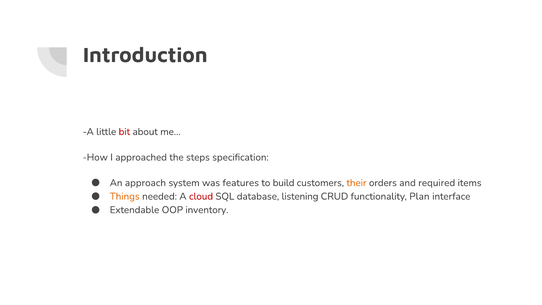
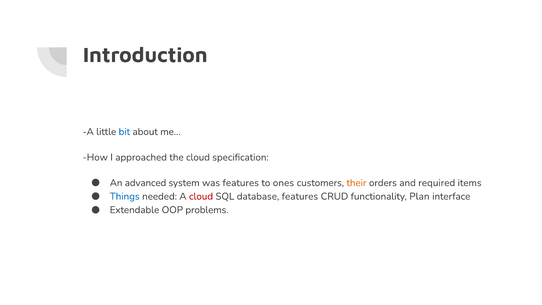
bit colour: red -> blue
the steps: steps -> cloud
approach: approach -> advanced
build: build -> ones
Things colour: orange -> blue
database listening: listening -> features
inventory: inventory -> problems
